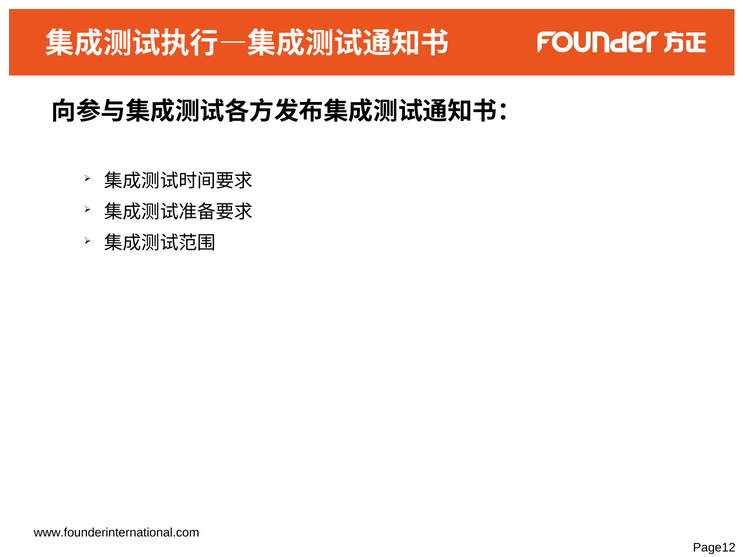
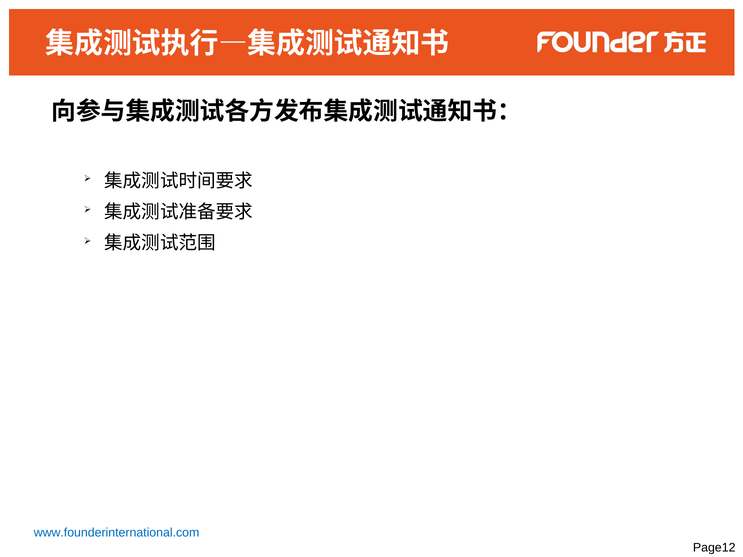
www.founderinternational.com colour: black -> blue
